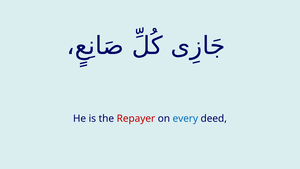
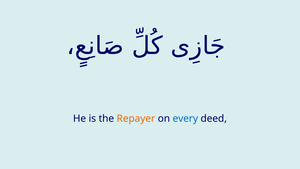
Repayer colour: red -> orange
